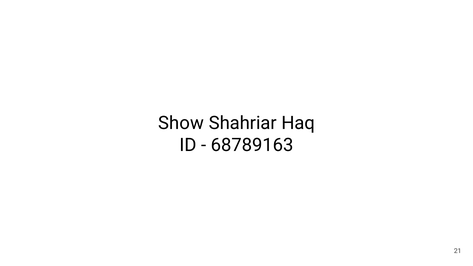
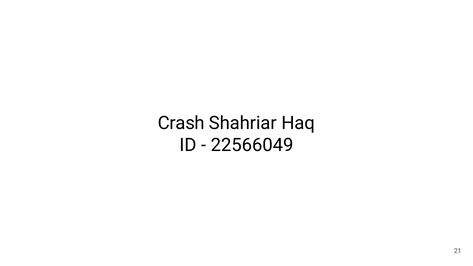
Show: Show -> Crash
68789163: 68789163 -> 22566049
